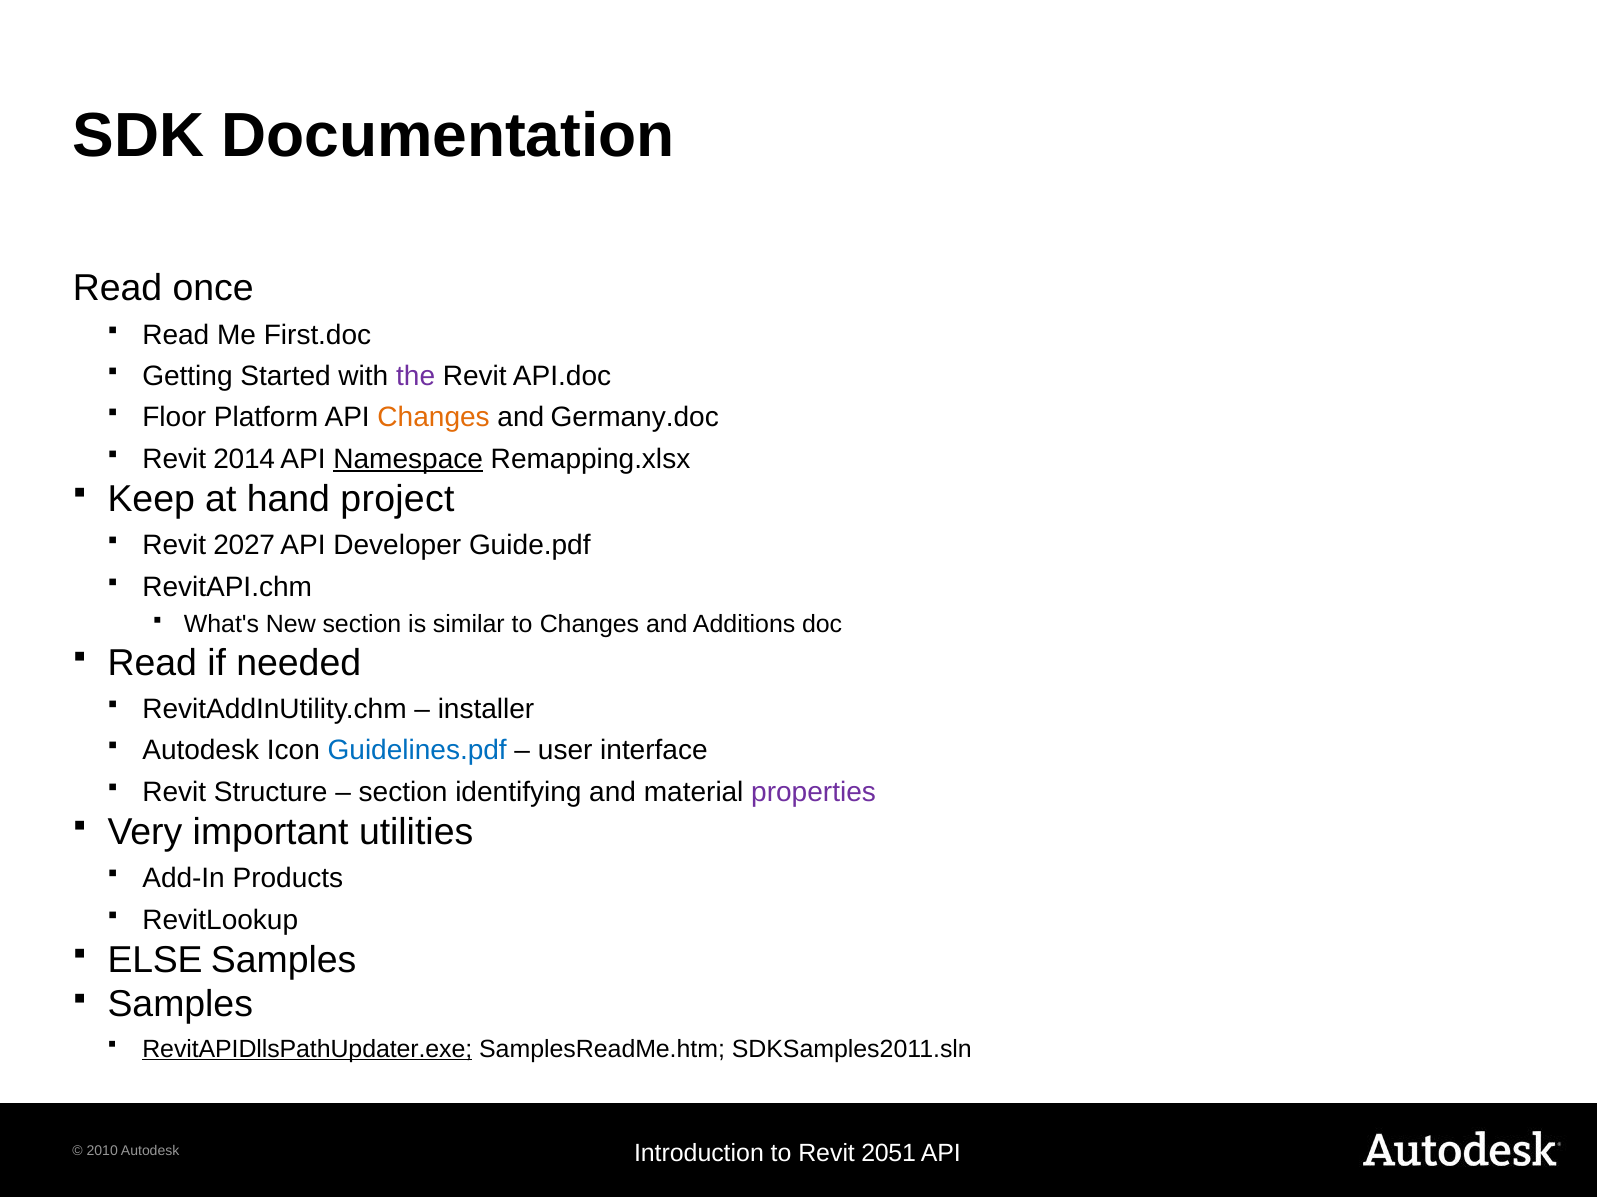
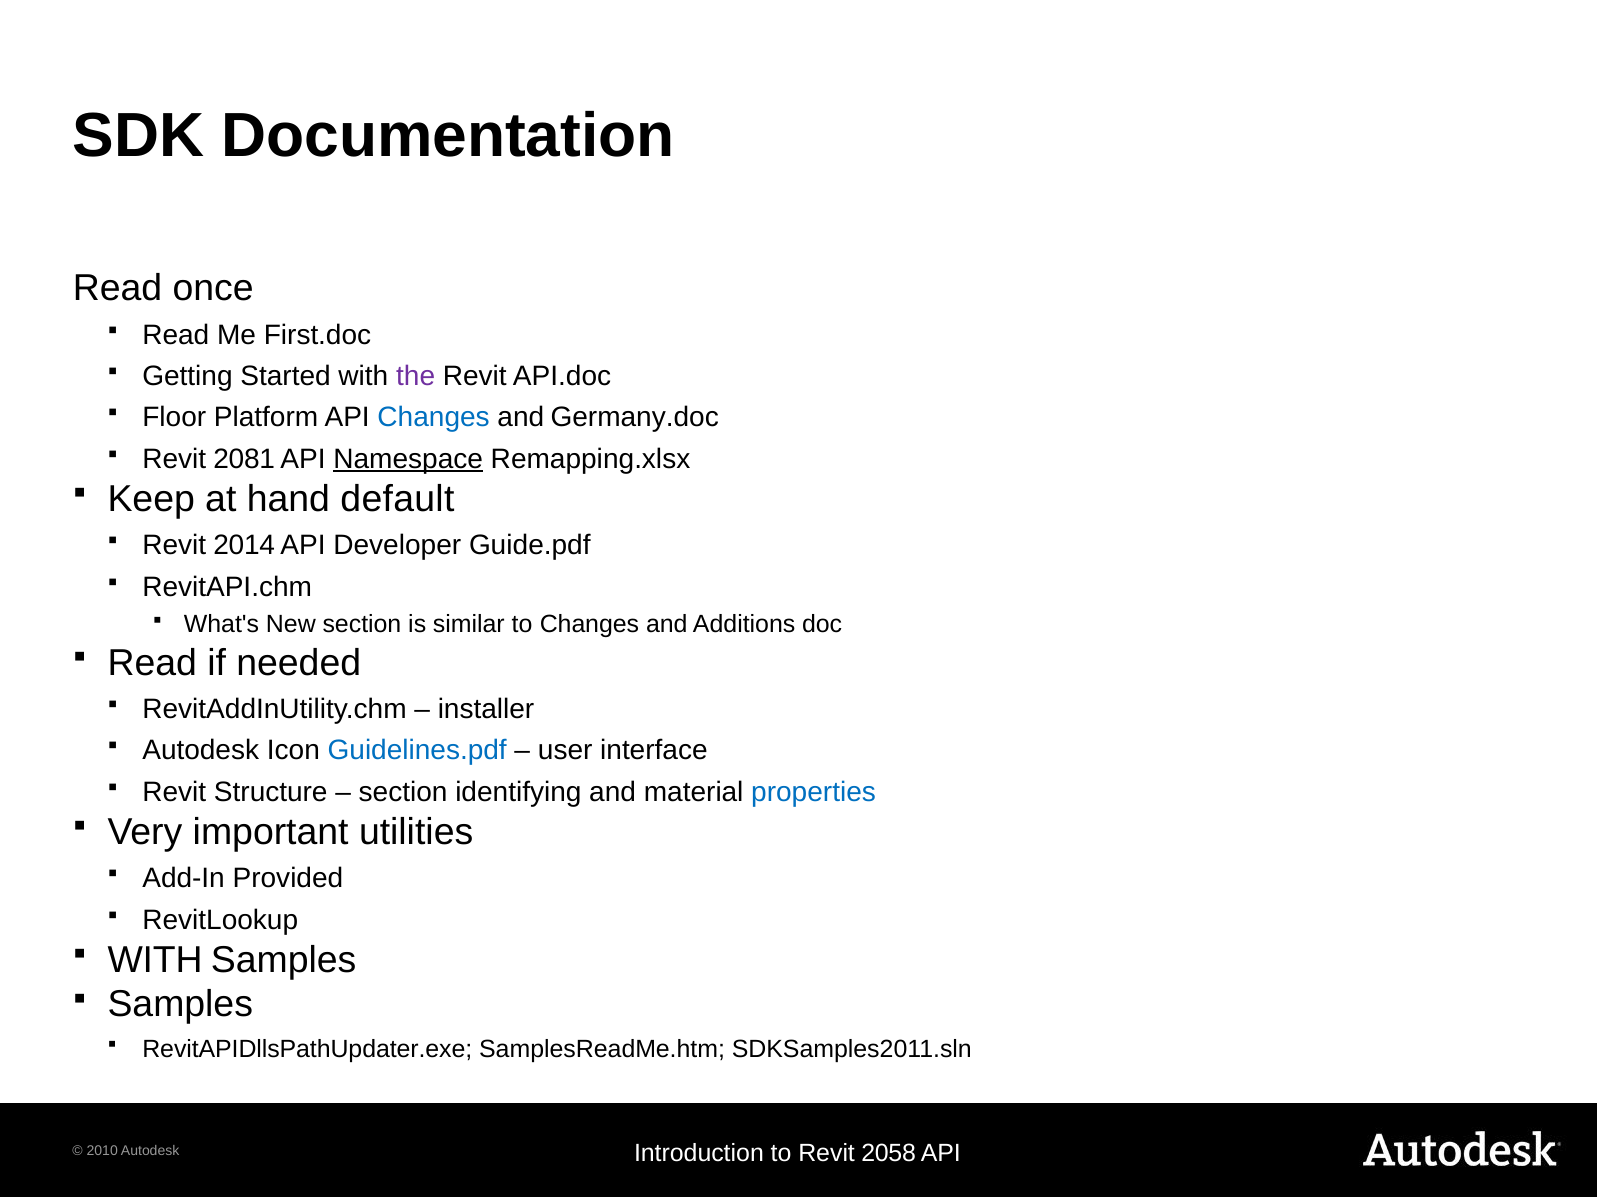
Changes at (434, 418) colour: orange -> blue
2014: 2014 -> 2081
project: project -> default
2027: 2027 -> 2014
properties colour: purple -> blue
Products: Products -> Provided
ELSE at (155, 960): ELSE -> WITH
RevitAPIDllsPathUpdater.exe underline: present -> none
2051: 2051 -> 2058
